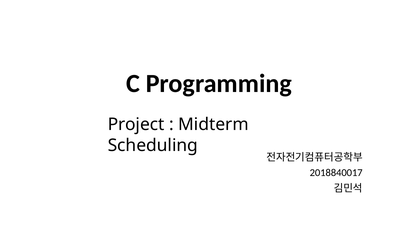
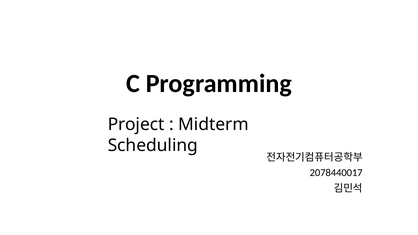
2018840017: 2018840017 -> 2078440017
